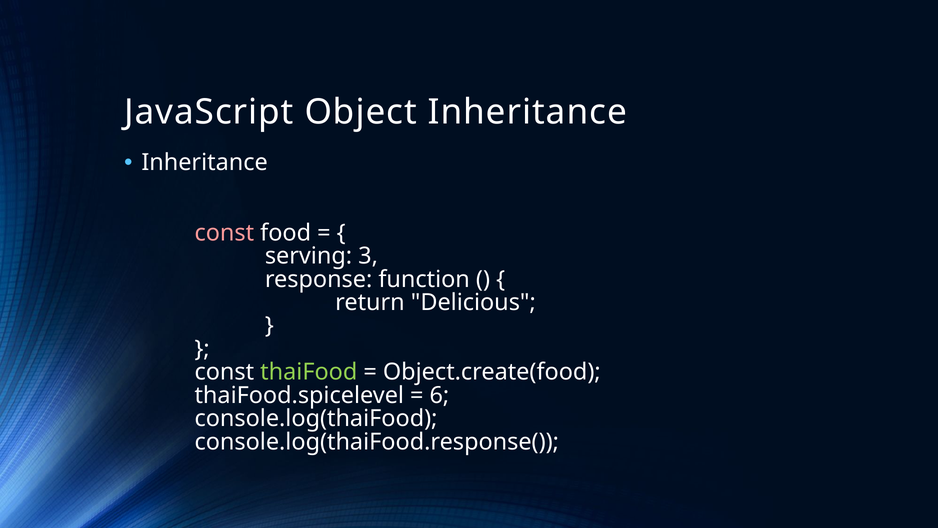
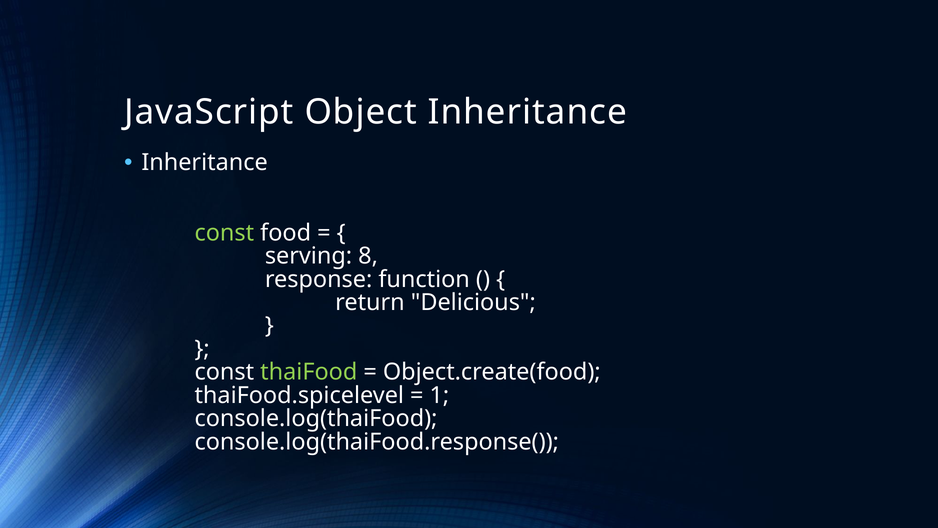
const at (224, 233) colour: pink -> light green
3: 3 -> 8
6: 6 -> 1
